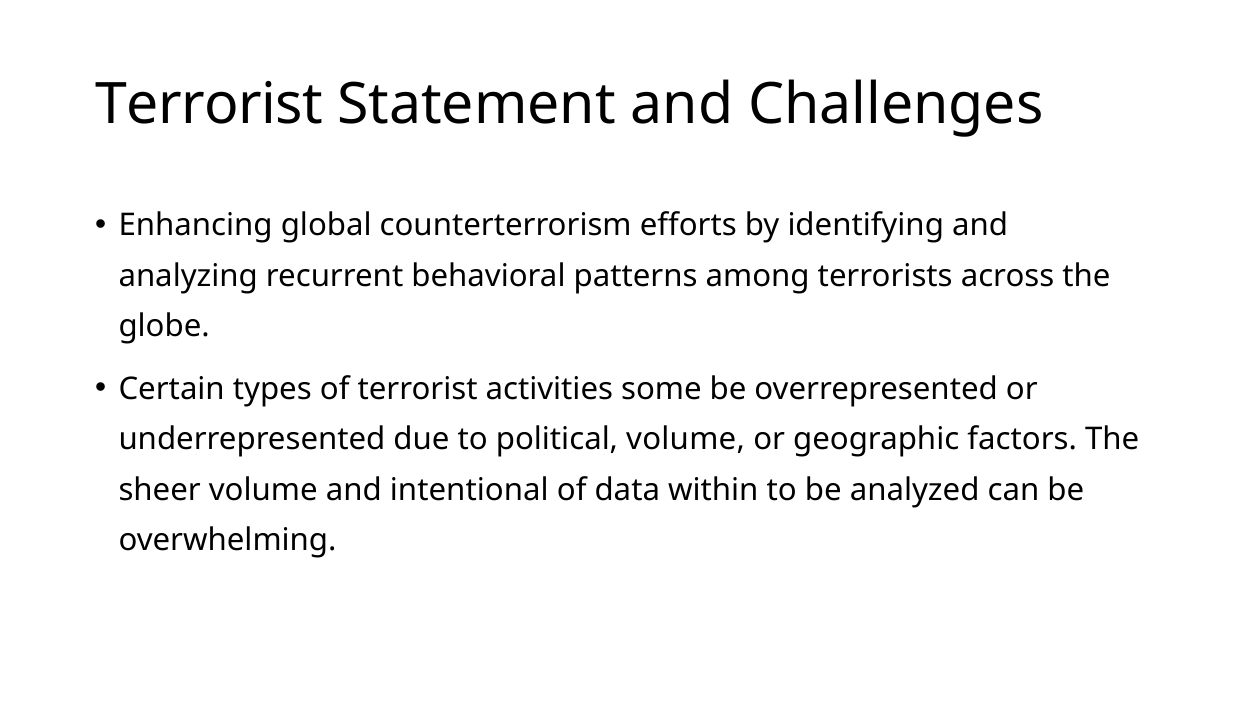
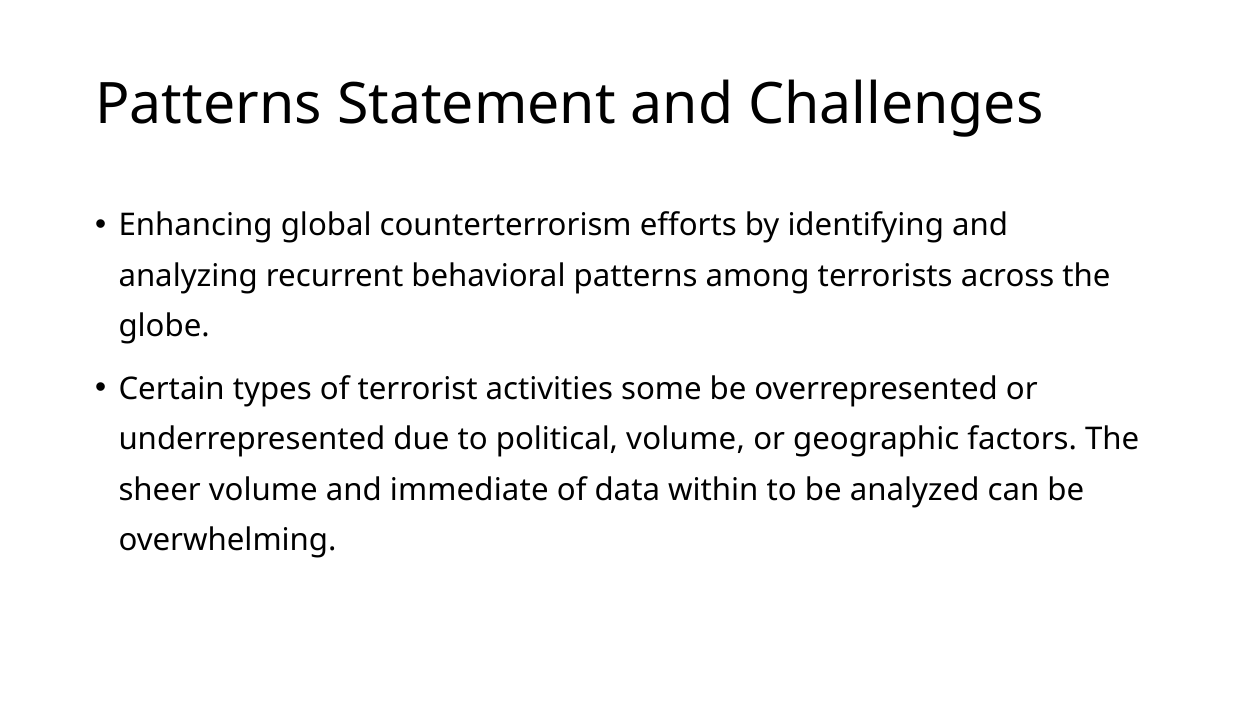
Terrorist at (209, 105): Terrorist -> Patterns
intentional: intentional -> immediate
